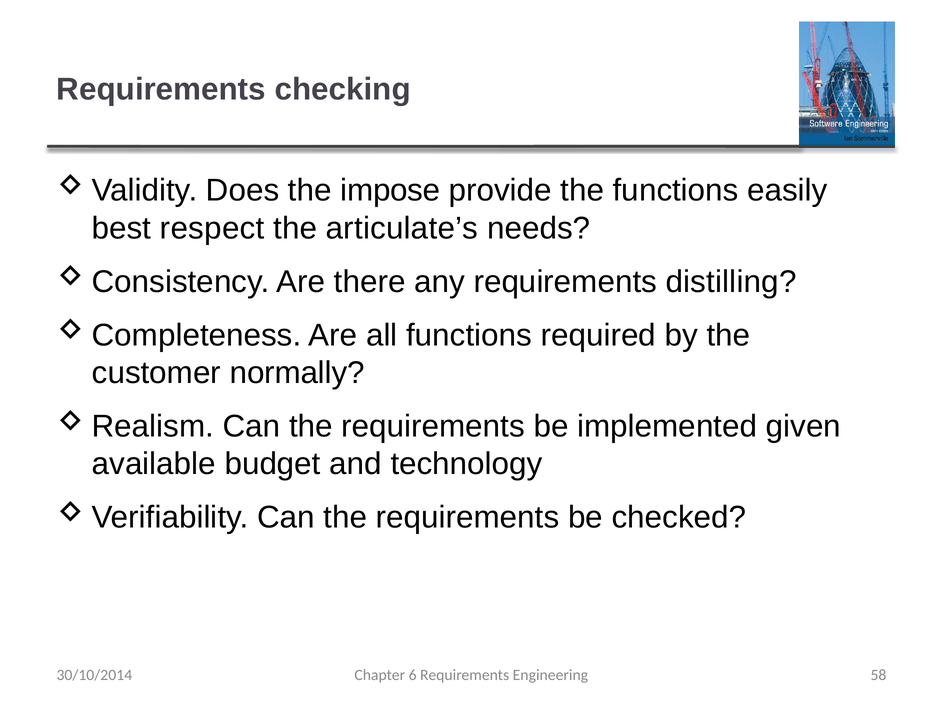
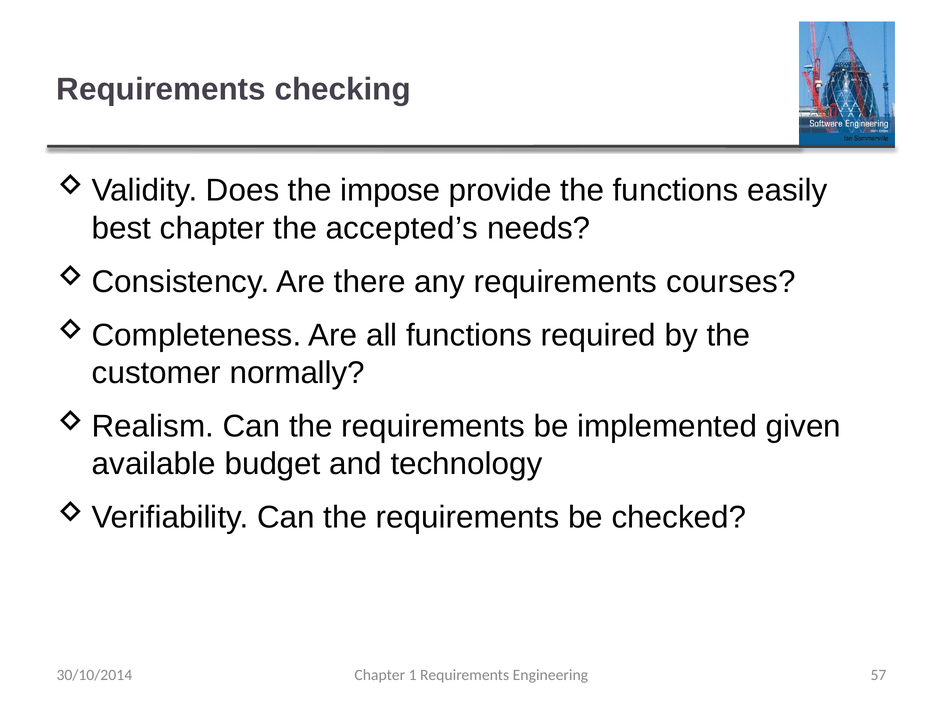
best respect: respect -> chapter
articulate’s: articulate’s -> accepted’s
distilling: distilling -> courses
6: 6 -> 1
58: 58 -> 57
